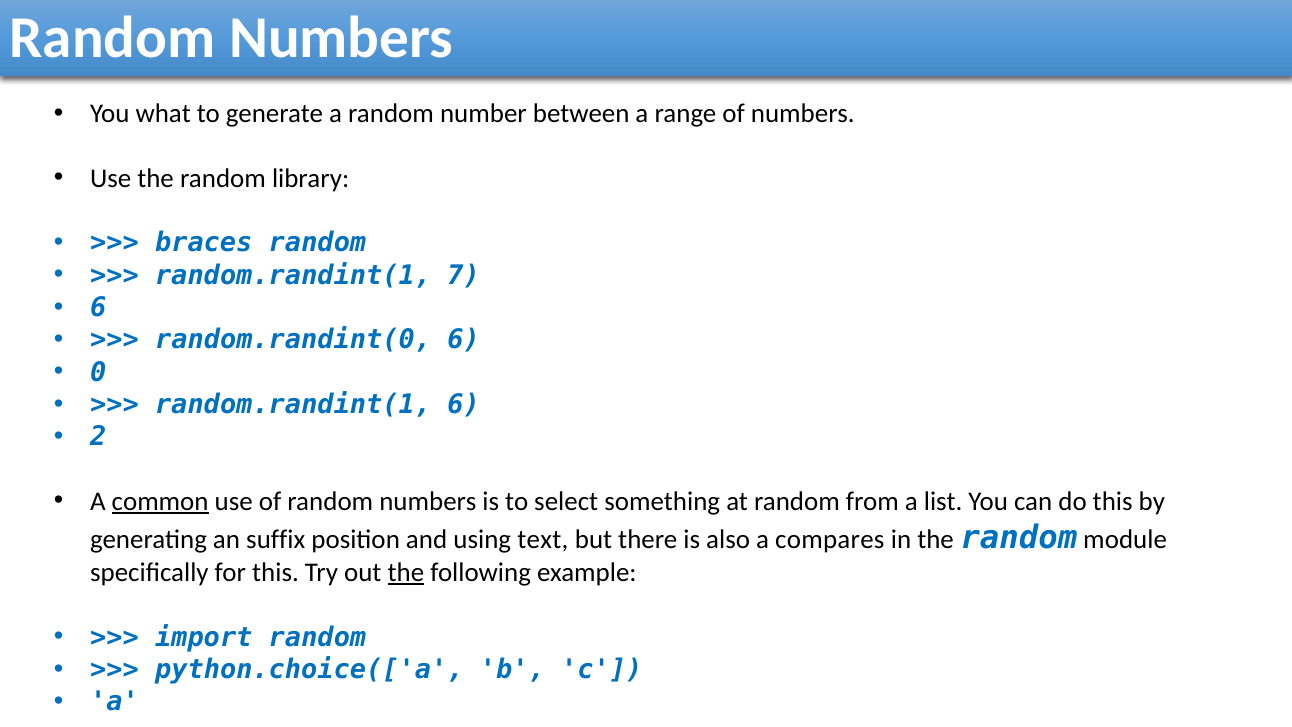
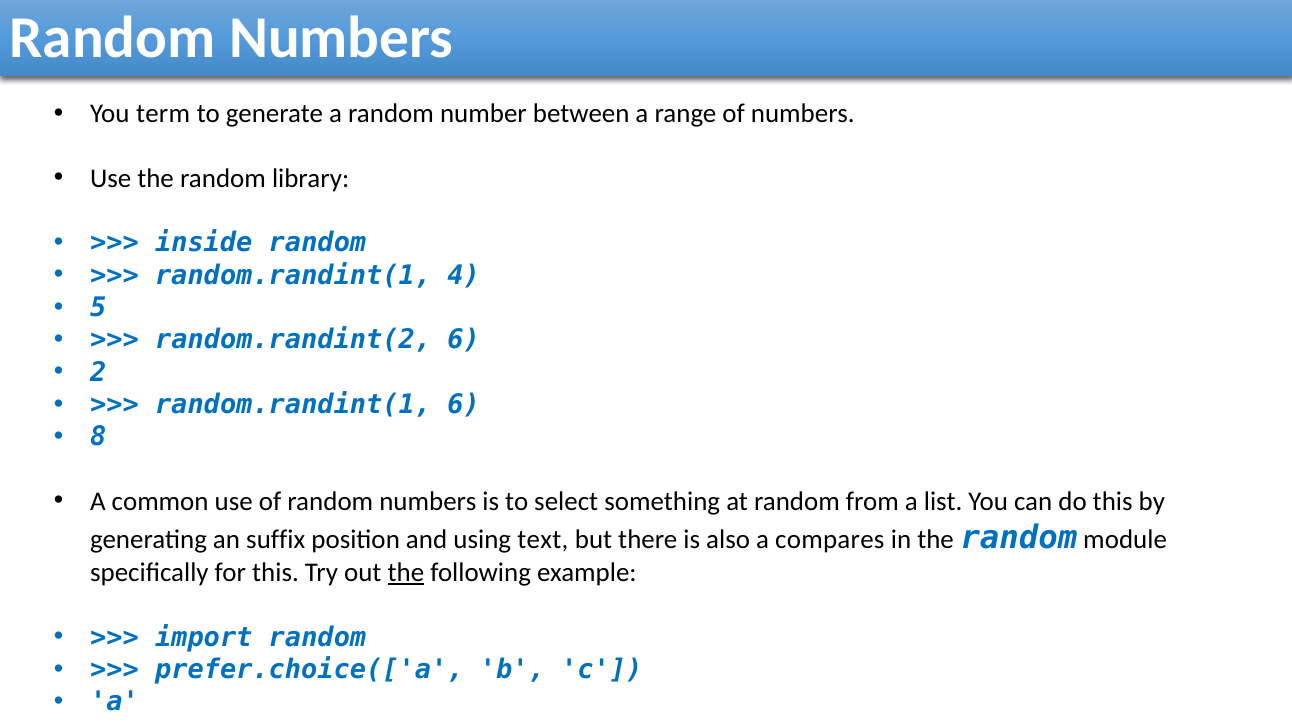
what: what -> term
braces: braces -> inside
7: 7 -> 4
6 at (98, 308): 6 -> 5
random.randint(0: random.randint(0 -> random.randint(2
0: 0 -> 2
2: 2 -> 8
common underline: present -> none
python.choice(['a: python.choice(['a -> prefer.choice(['a
